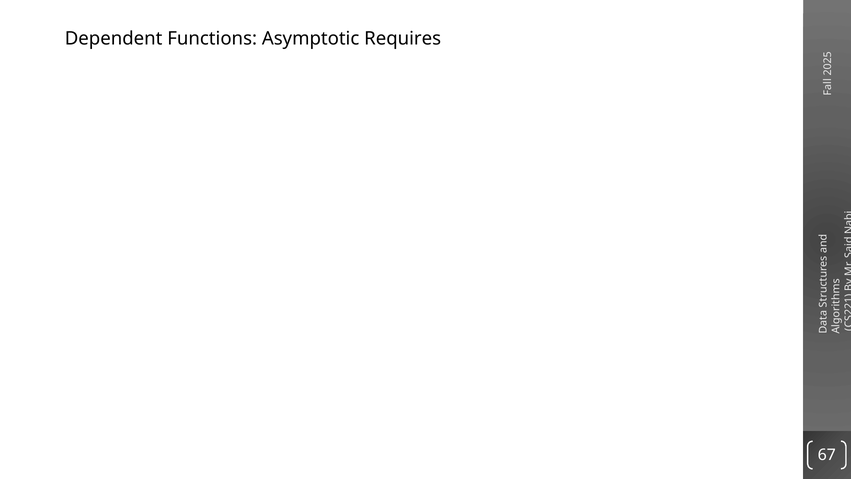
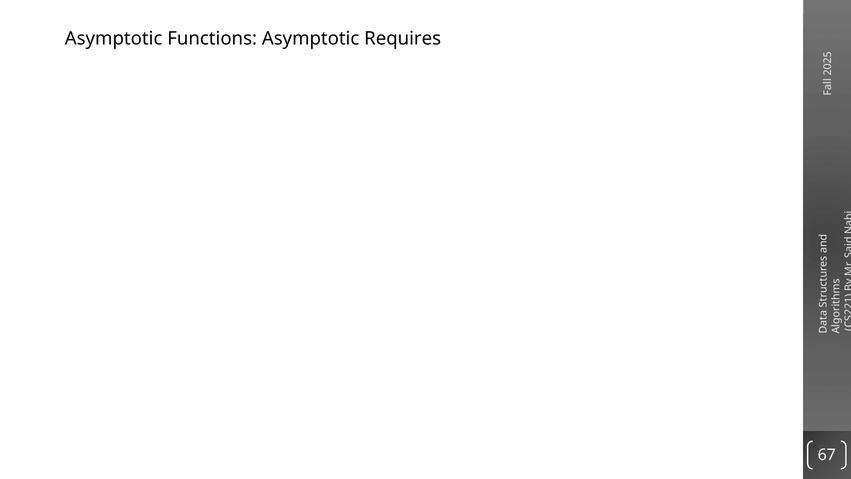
Dependent at (114, 39): Dependent -> Asymptotic
